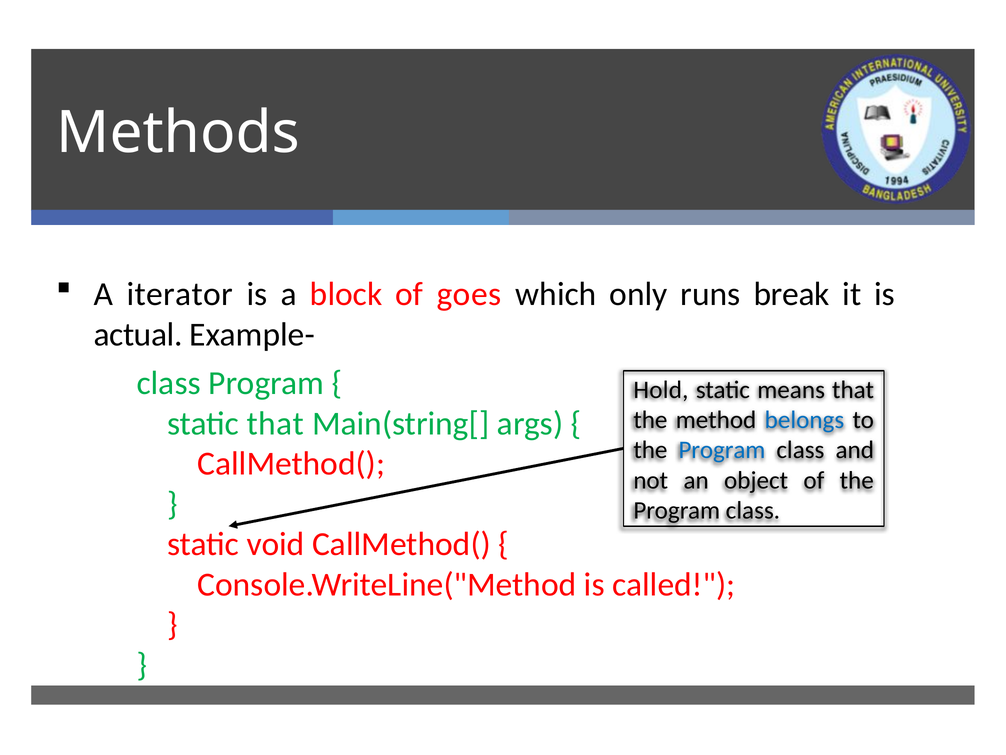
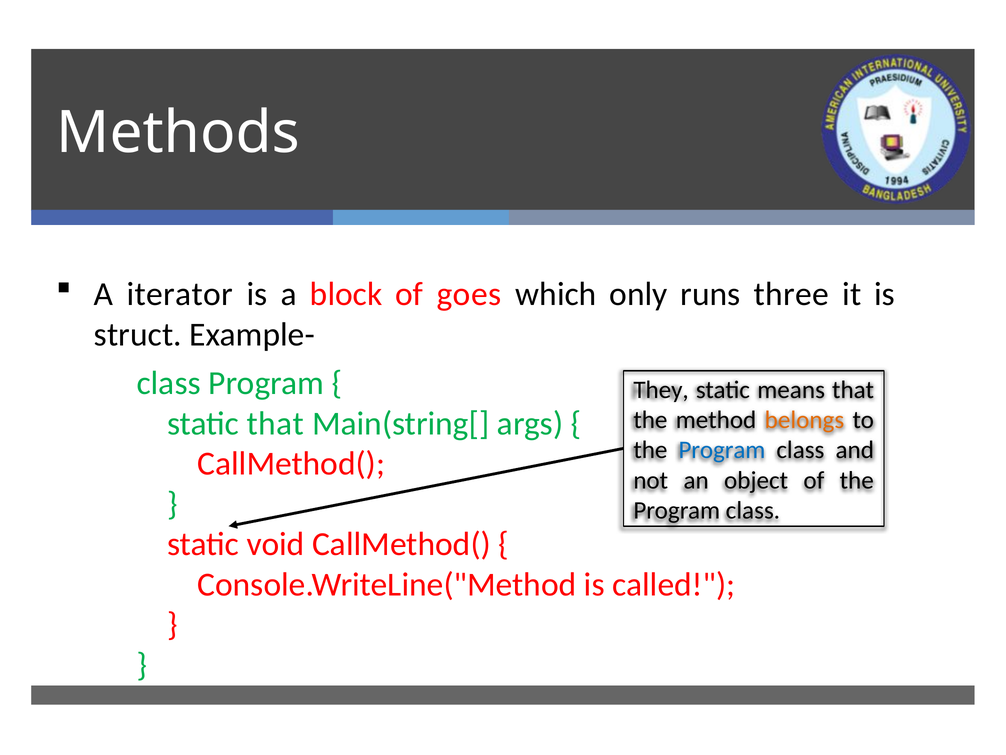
break: break -> three
actual: actual -> struct
Hold: Hold -> They
belongs colour: blue -> orange
